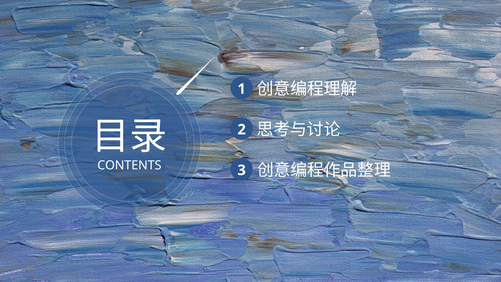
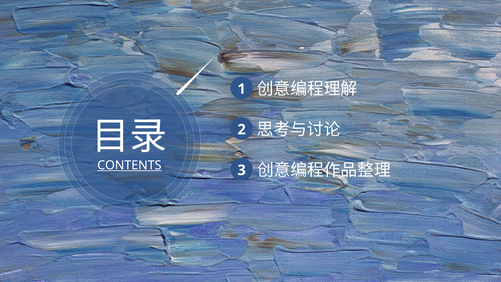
CONTENTS underline: none -> present
